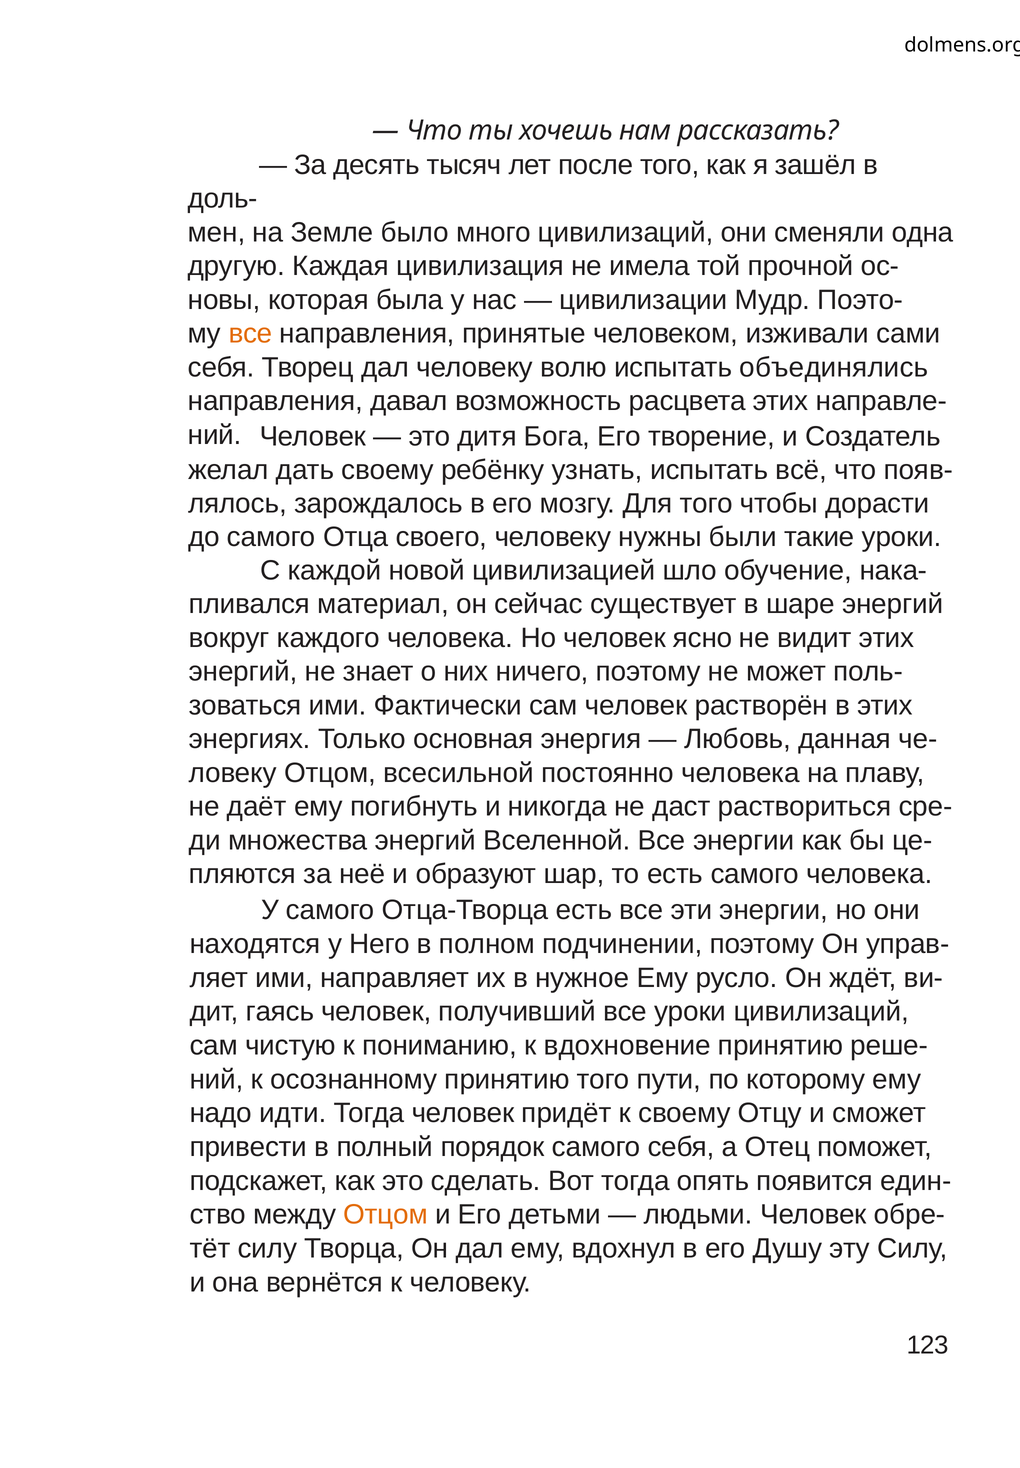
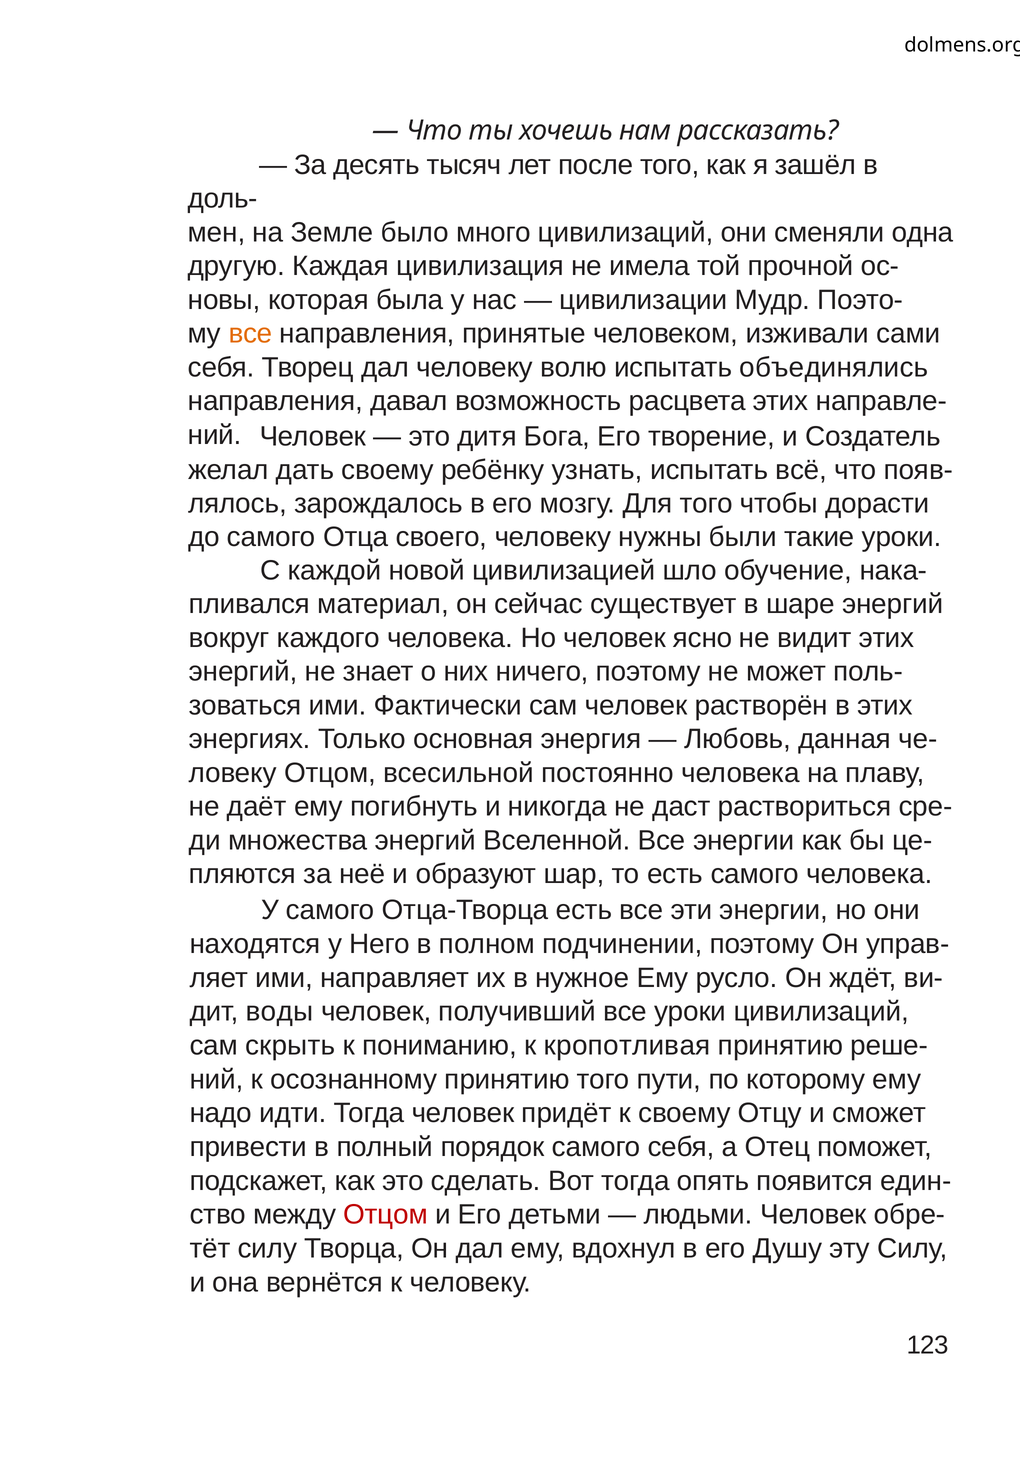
гаясь: гаясь -> воды
чистую: чистую -> скрыть
вдохновение: вдохновение -> кропотливая
Отцом at (386, 1215) colour: orange -> red
